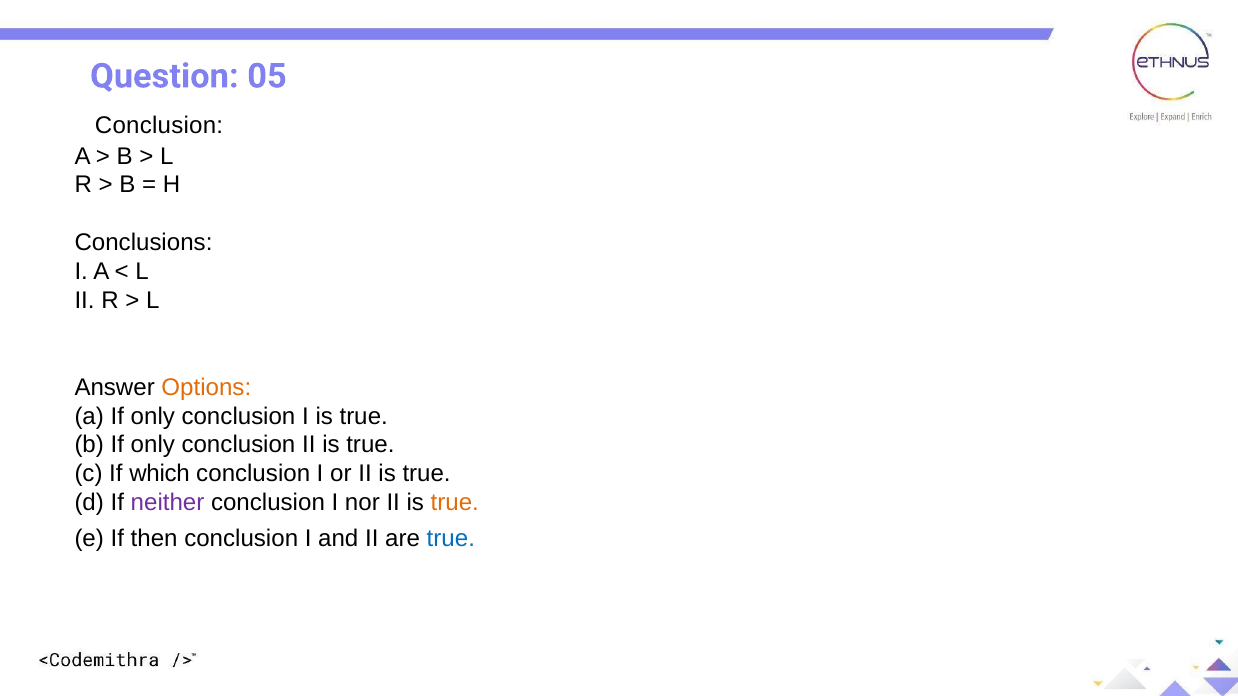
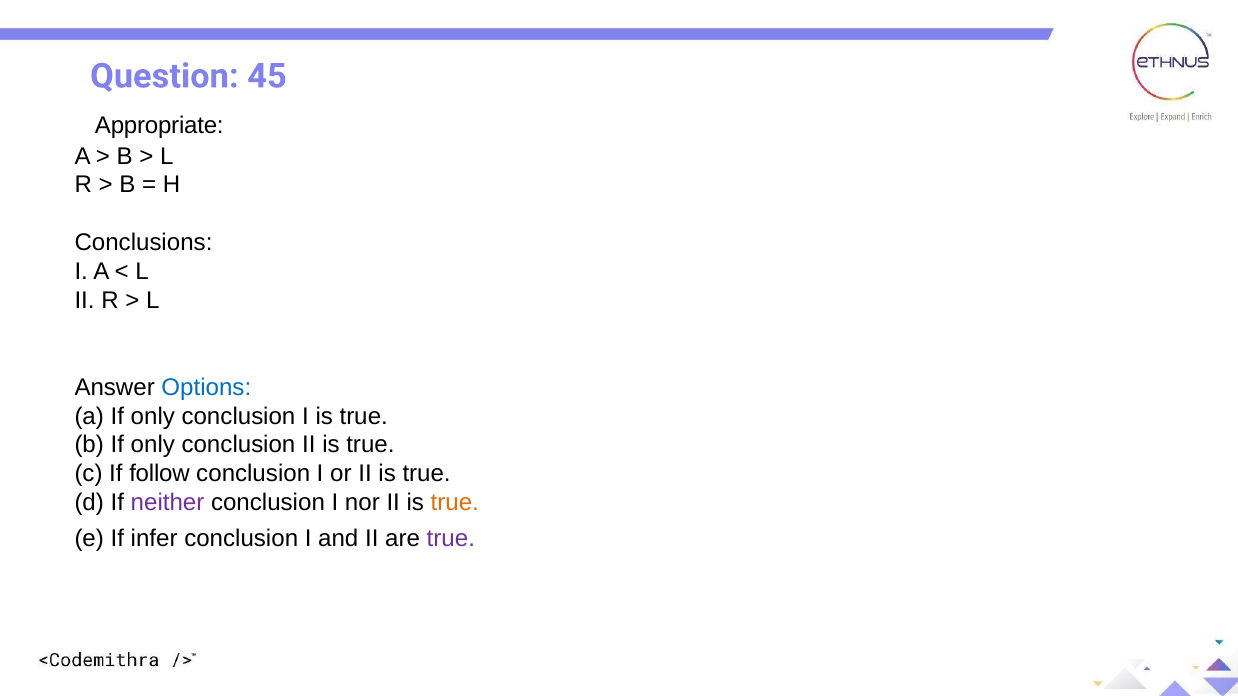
05: 05 -> 45
Conclusion at (159, 126): Conclusion -> Appropriate
Options colour: orange -> blue
which: which -> follow
then: then -> infer
true at (451, 539) colour: blue -> purple
